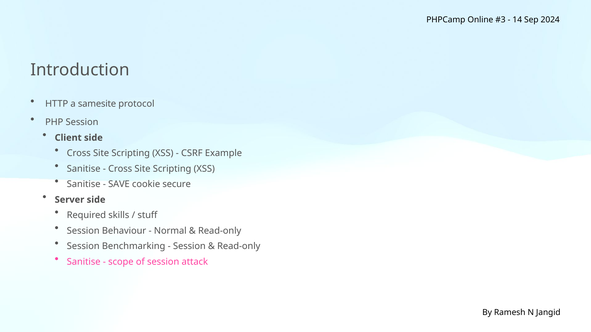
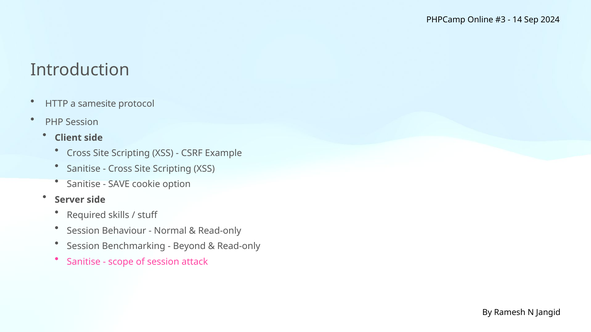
secure: secure -> option
Session at (189, 246): Session -> Beyond
